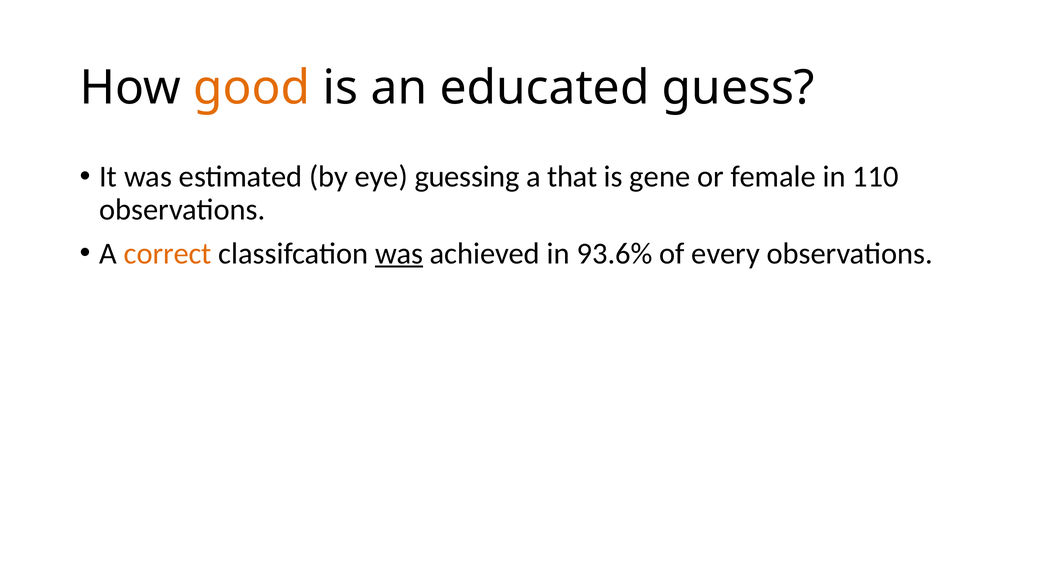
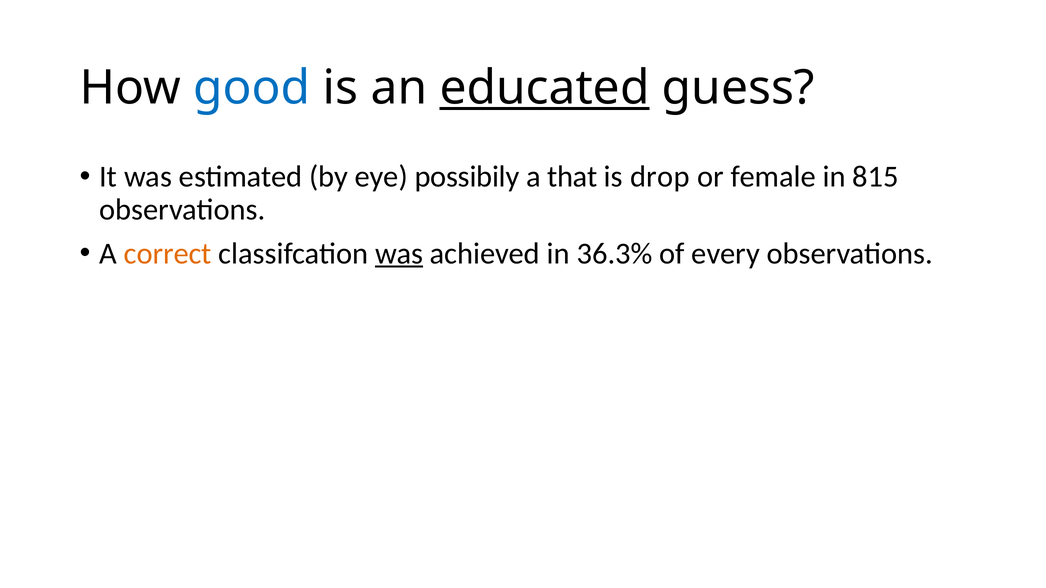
good colour: orange -> blue
educated underline: none -> present
guessing: guessing -> possibily
gene: gene -> drop
110: 110 -> 815
93.6%: 93.6% -> 36.3%
